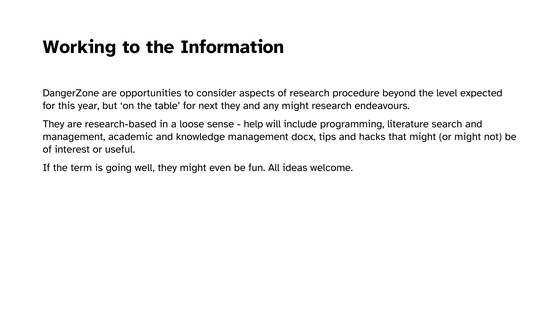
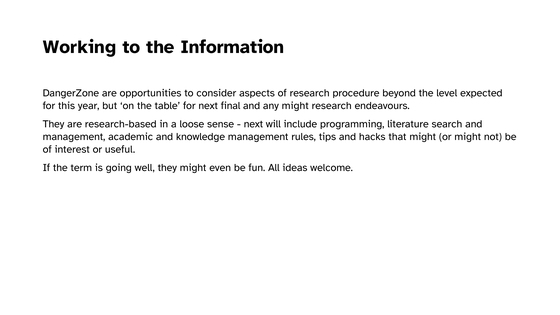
next they: they -> final
help at (253, 124): help -> next
docx: docx -> rules
